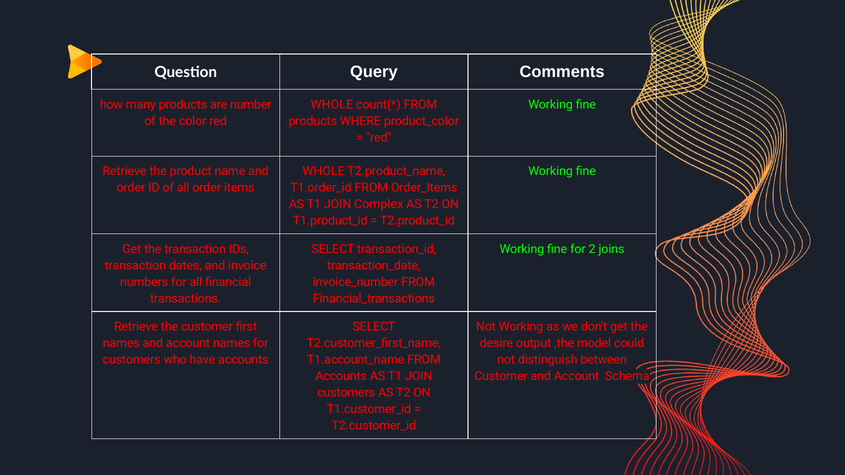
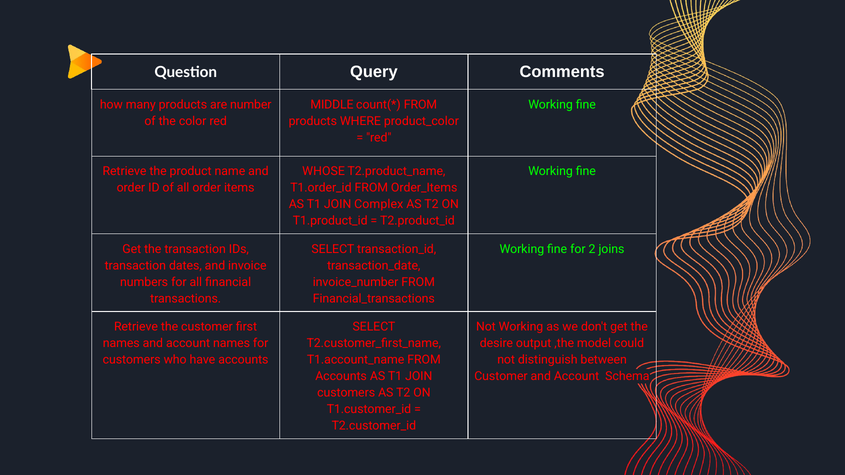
WHOLE at (332, 105): WHOLE -> MIDDLE
WHOLE at (324, 172): WHOLE -> WHOSE
